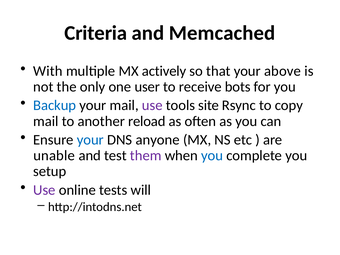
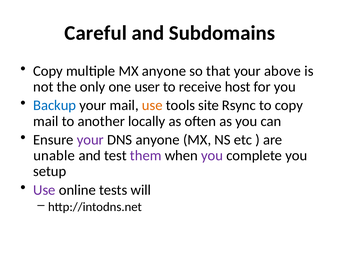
Criteria: Criteria -> Careful
Memcached: Memcached -> Subdomains
With at (48, 71): With -> Copy
MX actively: actively -> anyone
bots: bots -> host
use at (152, 105) colour: purple -> orange
reload: reload -> locally
your at (90, 140) colour: blue -> purple
you at (212, 156) colour: blue -> purple
